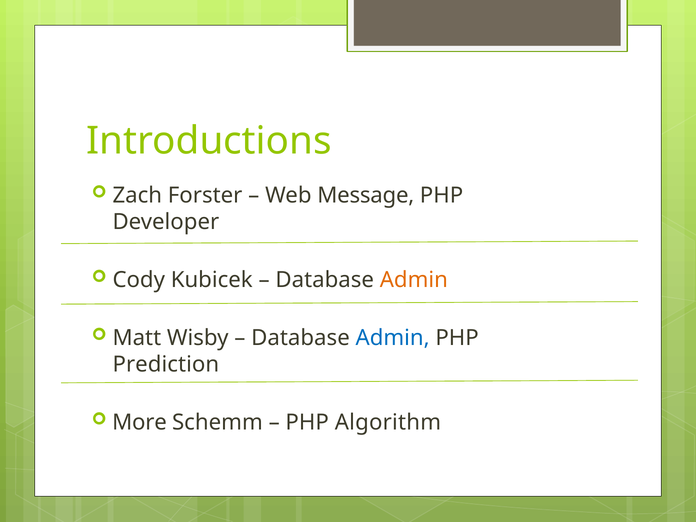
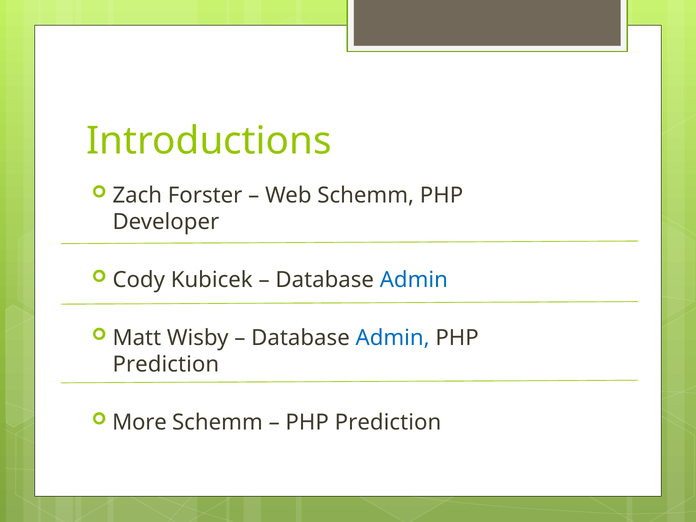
Web Message: Message -> Schemm
Admin at (414, 280) colour: orange -> blue
Algorithm at (388, 422): Algorithm -> Prediction
